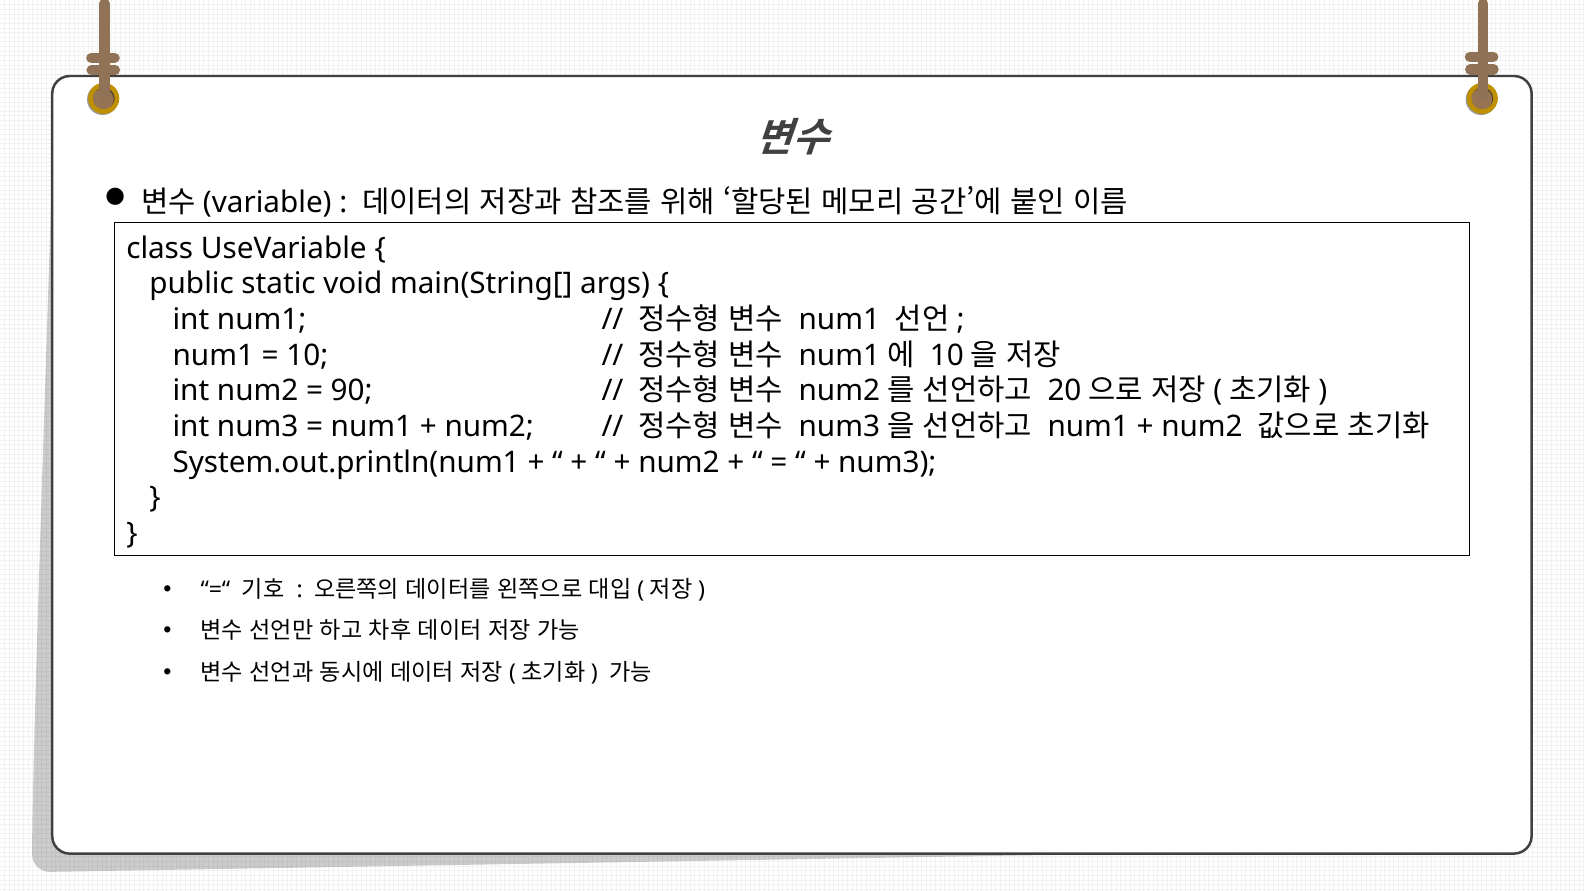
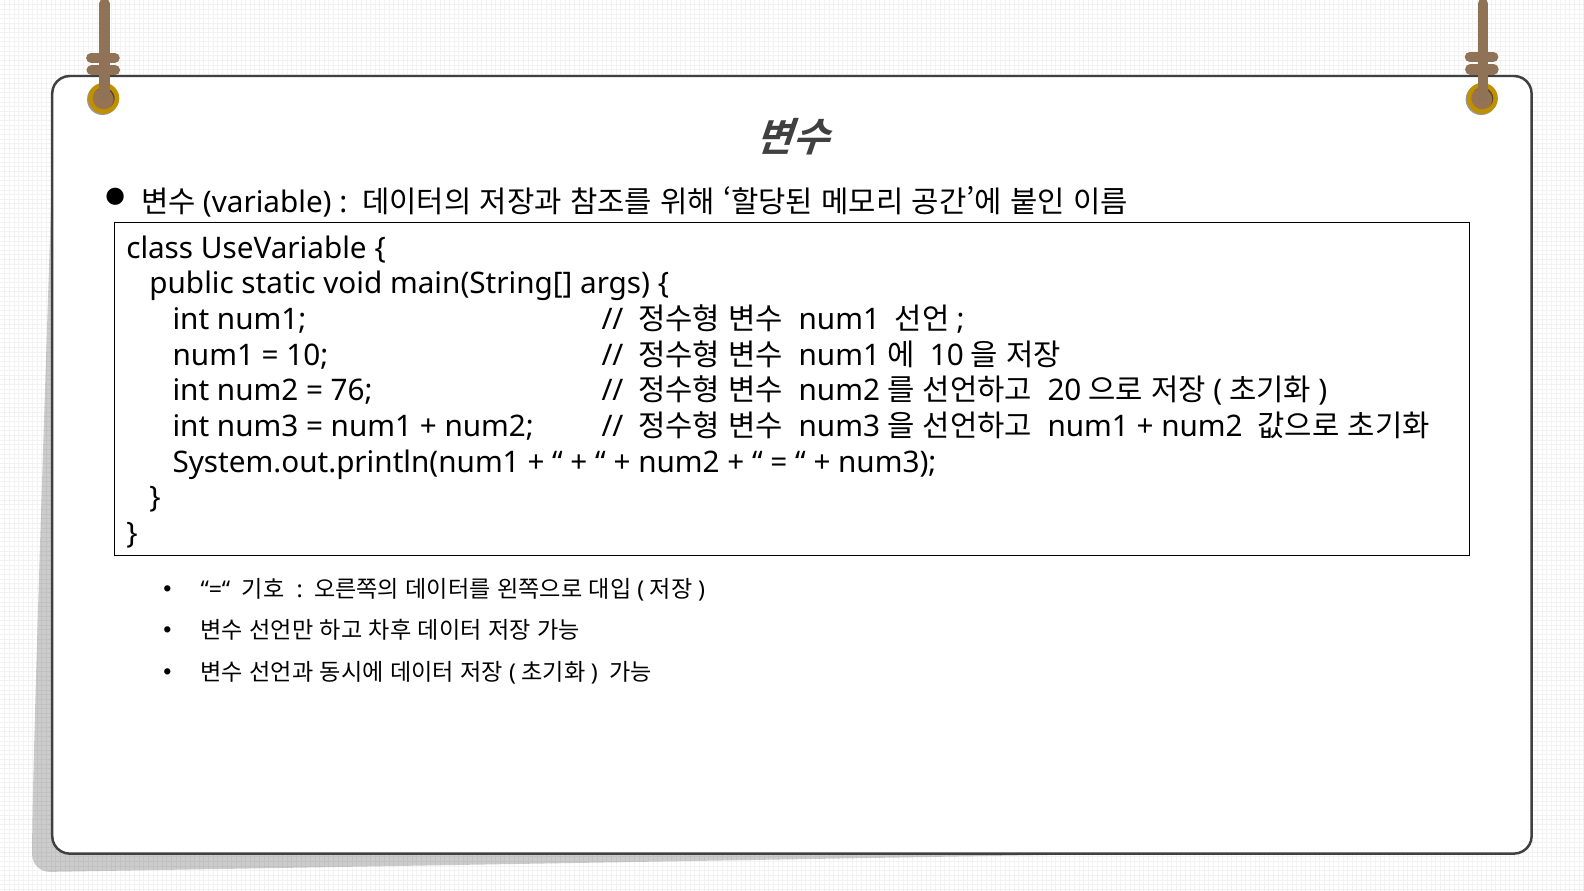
90: 90 -> 76
